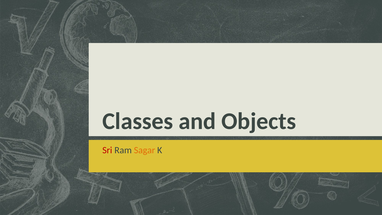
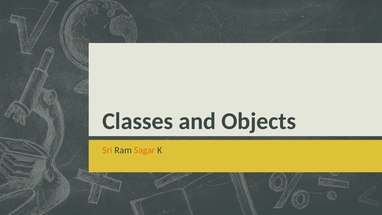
Sri colour: red -> orange
